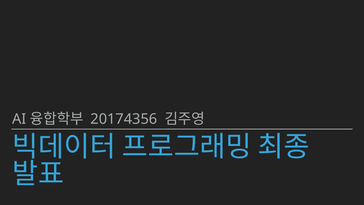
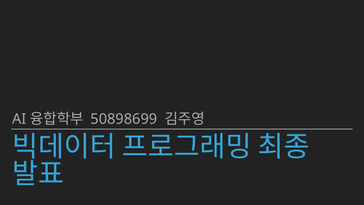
20174356: 20174356 -> 50898699
